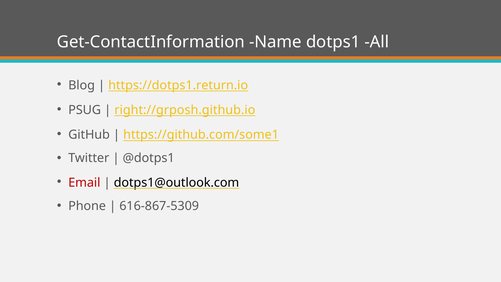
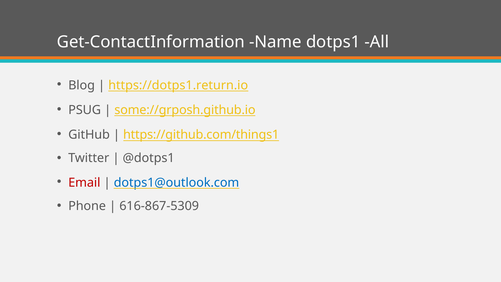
right://grposh.github.io: right://grposh.github.io -> some://grposh.github.io
https://github.com/some1: https://github.com/some1 -> https://github.com/things1
dotps1@outlook.com colour: black -> blue
